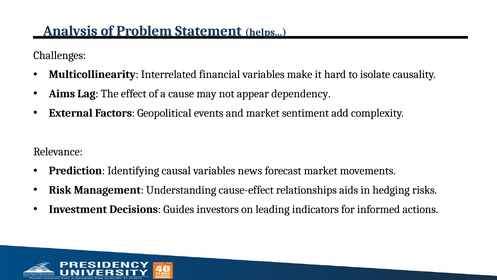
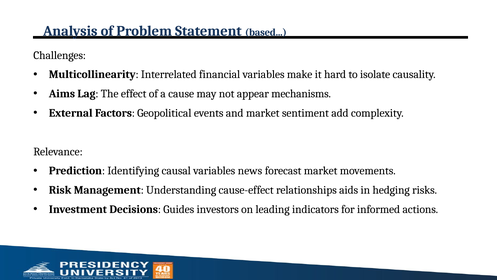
helps: helps -> based
dependency: dependency -> mechanisms
